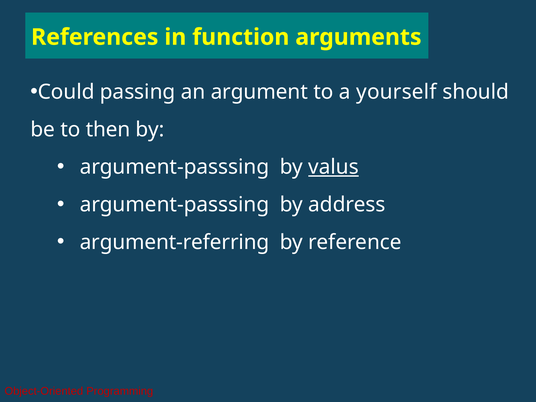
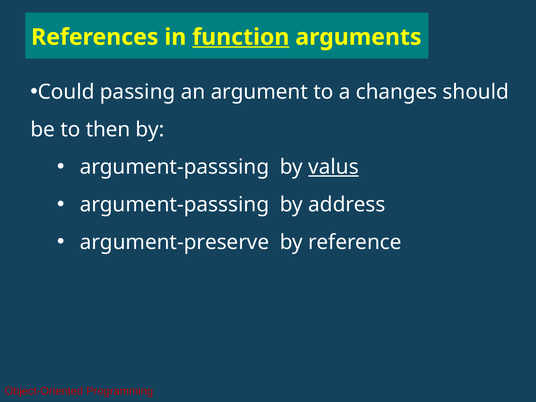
function underline: none -> present
yourself: yourself -> changes
argument-referring: argument-referring -> argument-preserve
